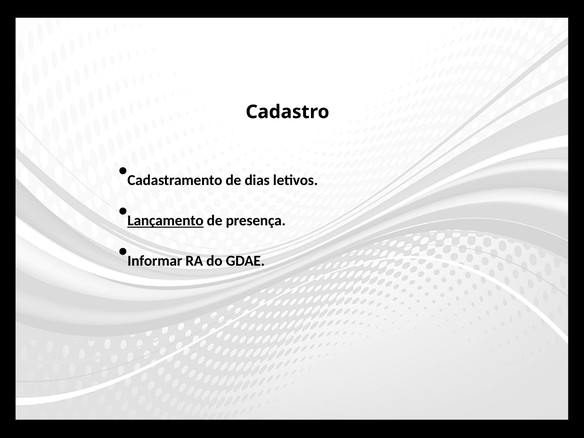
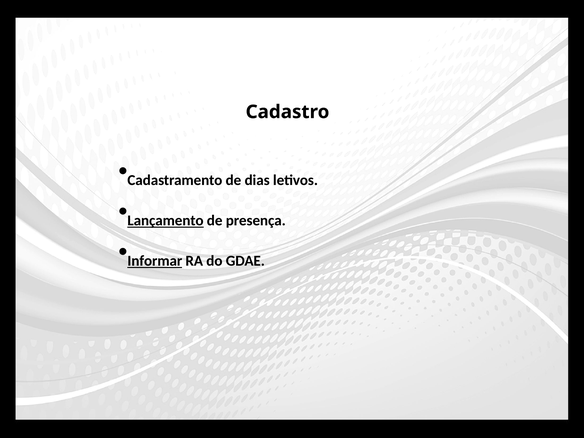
Informar underline: none -> present
